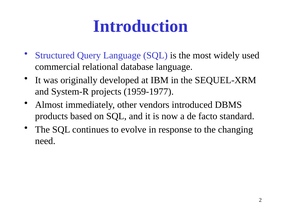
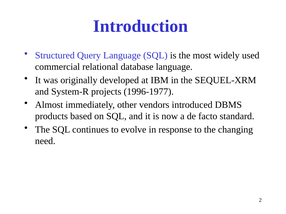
1959-1977: 1959-1977 -> 1996-1977
